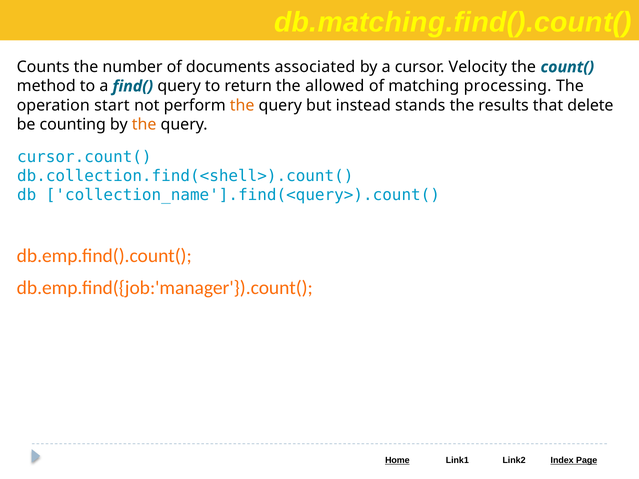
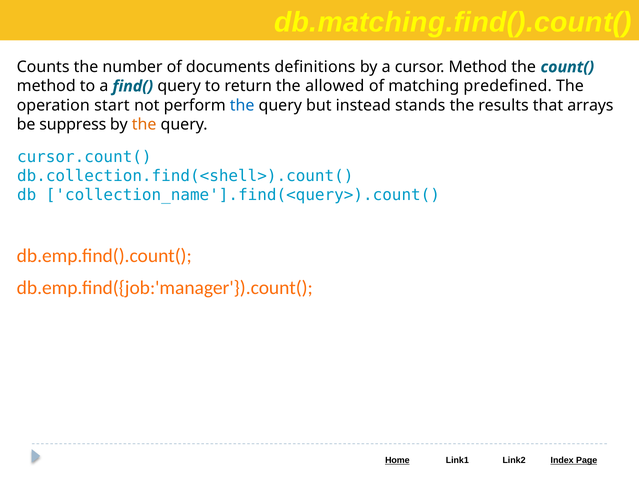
associated: associated -> definitions
cursor Velocity: Velocity -> Method
processing: processing -> predefined
the at (242, 105) colour: orange -> blue
delete: delete -> arrays
counting: counting -> suppress
